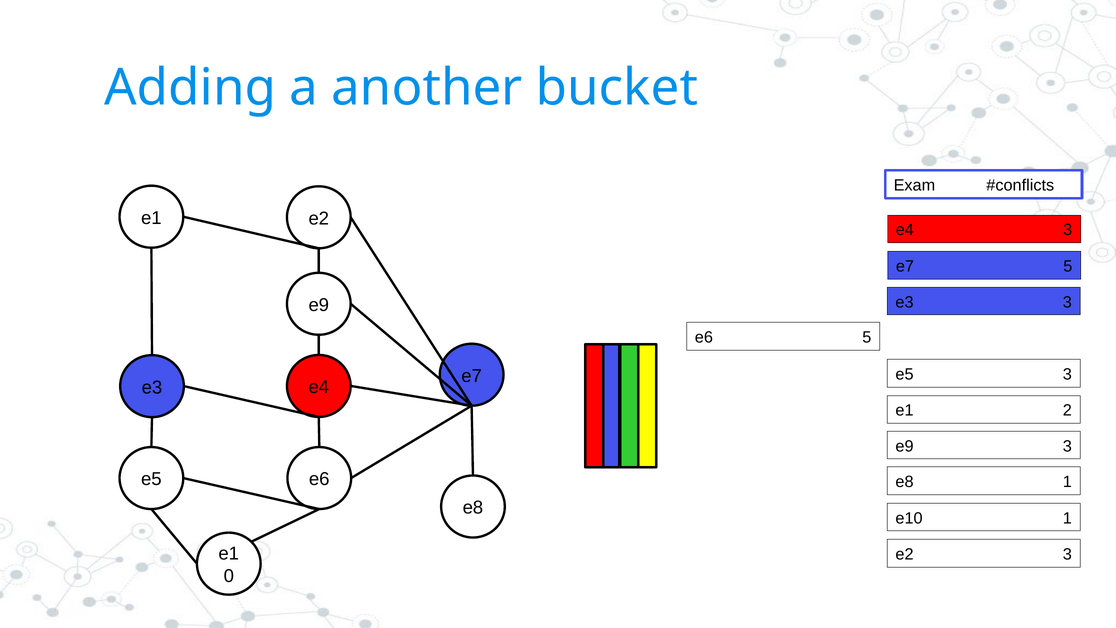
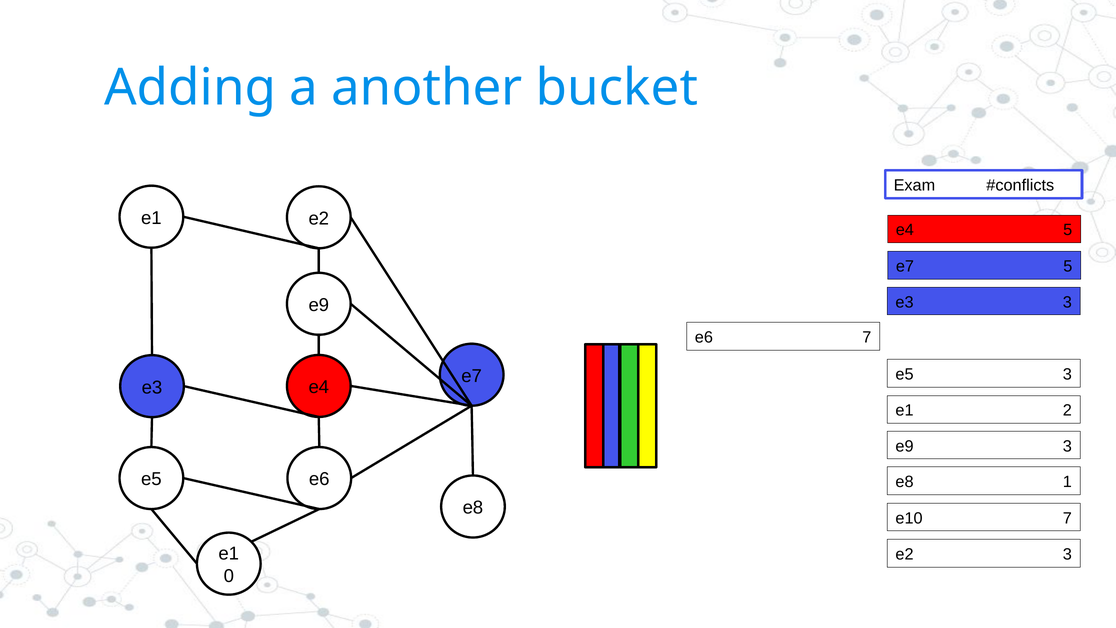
e4 3: 3 -> 5
e6 5: 5 -> 7
e10 1: 1 -> 7
